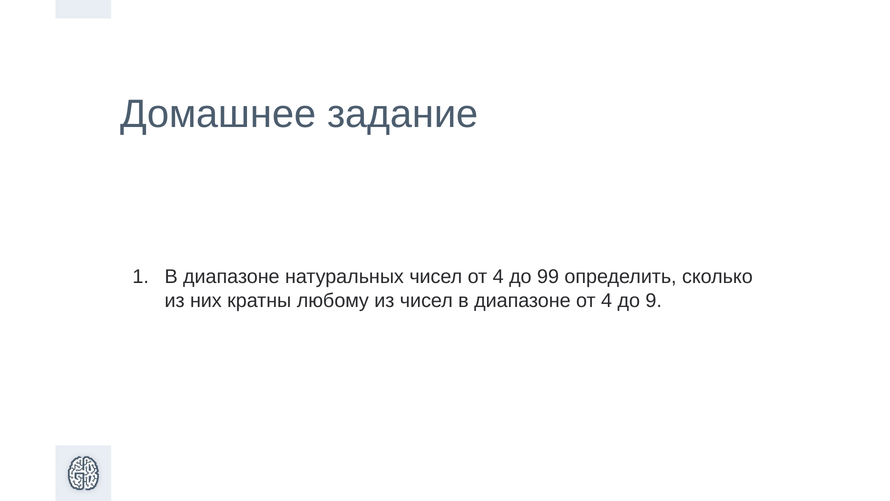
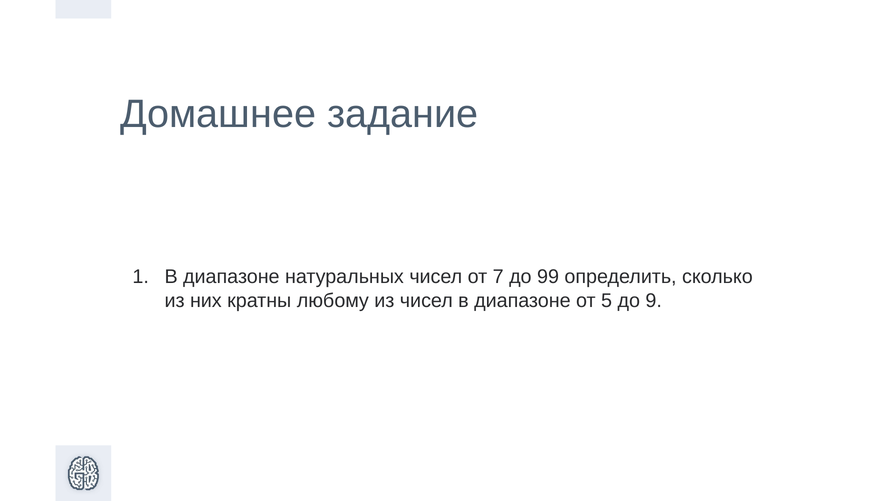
чисел от 4: 4 -> 7
диапазоне от 4: 4 -> 5
